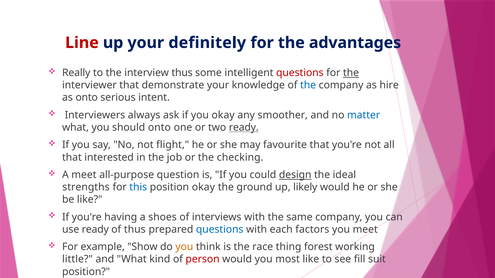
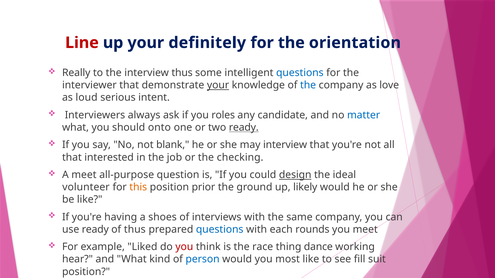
advantages: advantages -> orientation
questions at (300, 73) colour: red -> blue
the at (351, 73) underline: present -> none
your at (218, 85) underline: none -> present
hire: hire -> love
as onto: onto -> loud
you okay: okay -> roles
smoother: smoother -> candidate
flight: flight -> blank
may favourite: favourite -> interview
strengths: strengths -> volunteer
this colour: blue -> orange
position okay: okay -> prior
factors: factors -> rounds
Show: Show -> Liked
you at (184, 247) colour: orange -> red
forest: forest -> dance
little: little -> hear
person colour: red -> blue
